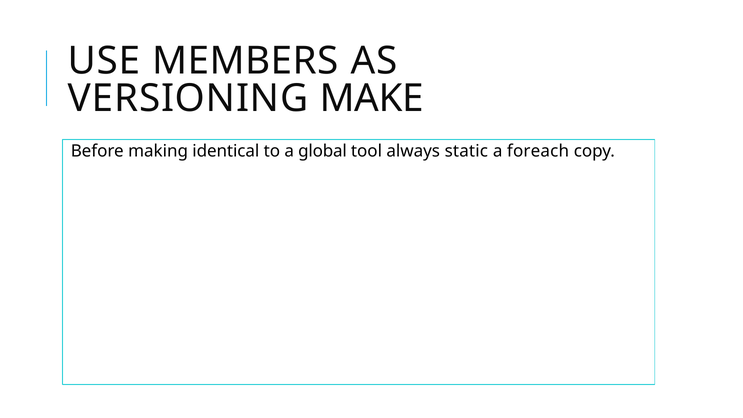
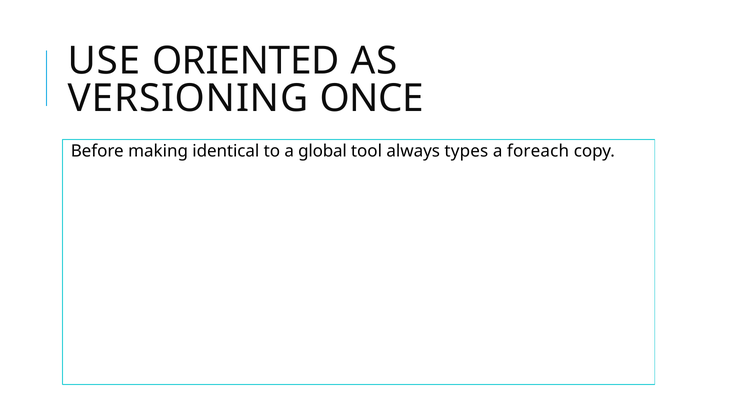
MEMBERS: MEMBERS -> ORIENTED
MAKE: MAKE -> ONCE
static: static -> types
